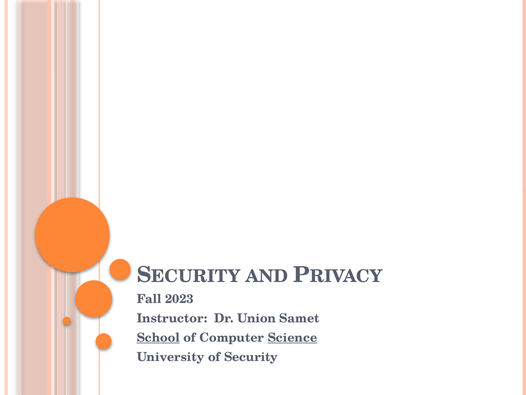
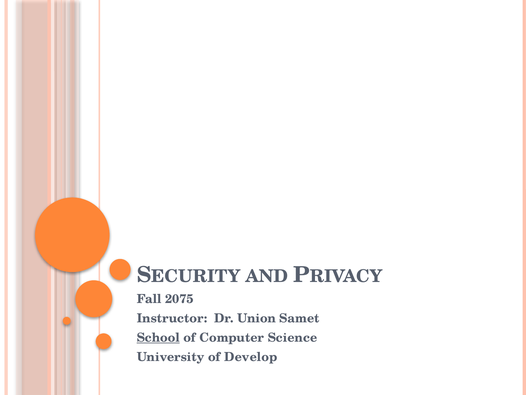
2023: 2023 -> 2075
Science underline: present -> none
Security: Security -> Develop
